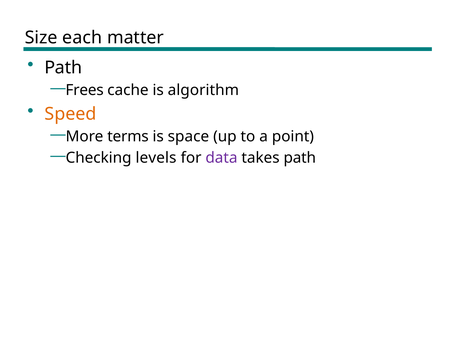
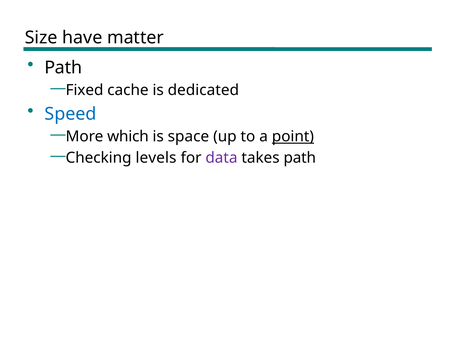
each: each -> have
Frees: Frees -> Fixed
algorithm: algorithm -> dedicated
Speed colour: orange -> blue
terms: terms -> which
point underline: none -> present
